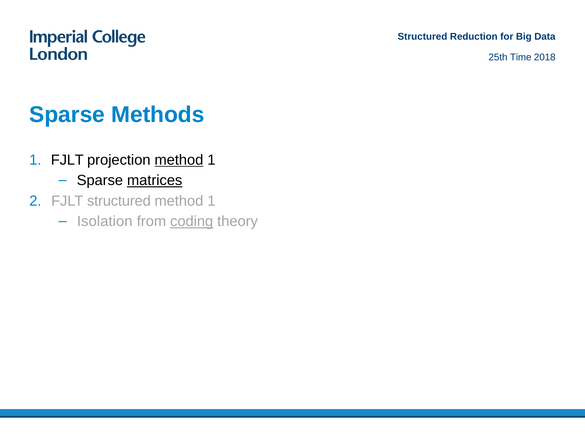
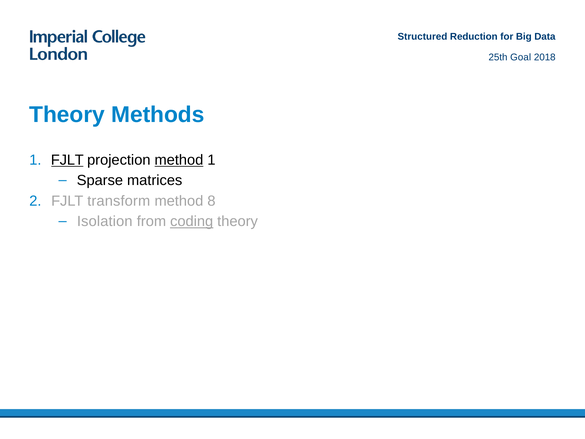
Time: Time -> Goal
Sparse at (67, 114): Sparse -> Theory
FJLT at (67, 160) underline: none -> present
matrices underline: present -> none
FJLT structured: structured -> transform
1 at (211, 201): 1 -> 8
